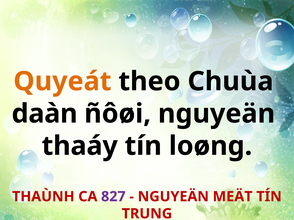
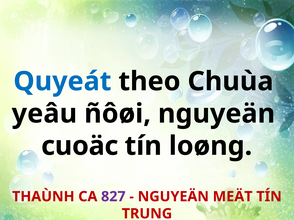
Quyeát colour: orange -> blue
daàn: daàn -> yeâu
thaáy: thaáy -> cuoäc
